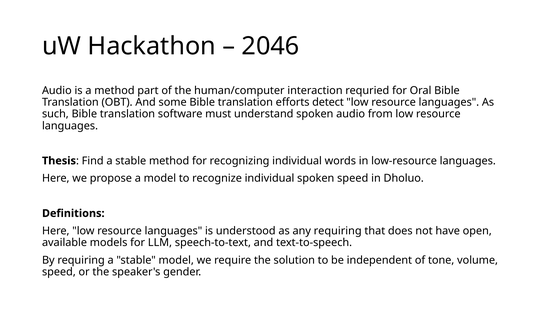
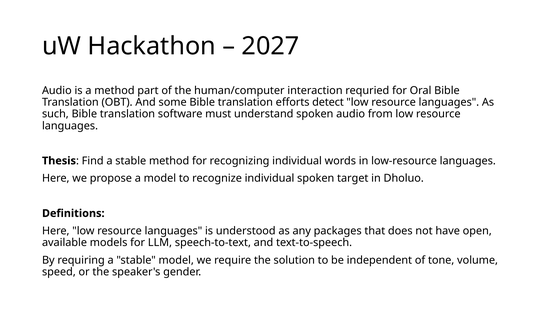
2046: 2046 -> 2027
spoken speed: speed -> target
any requiring: requiring -> packages
